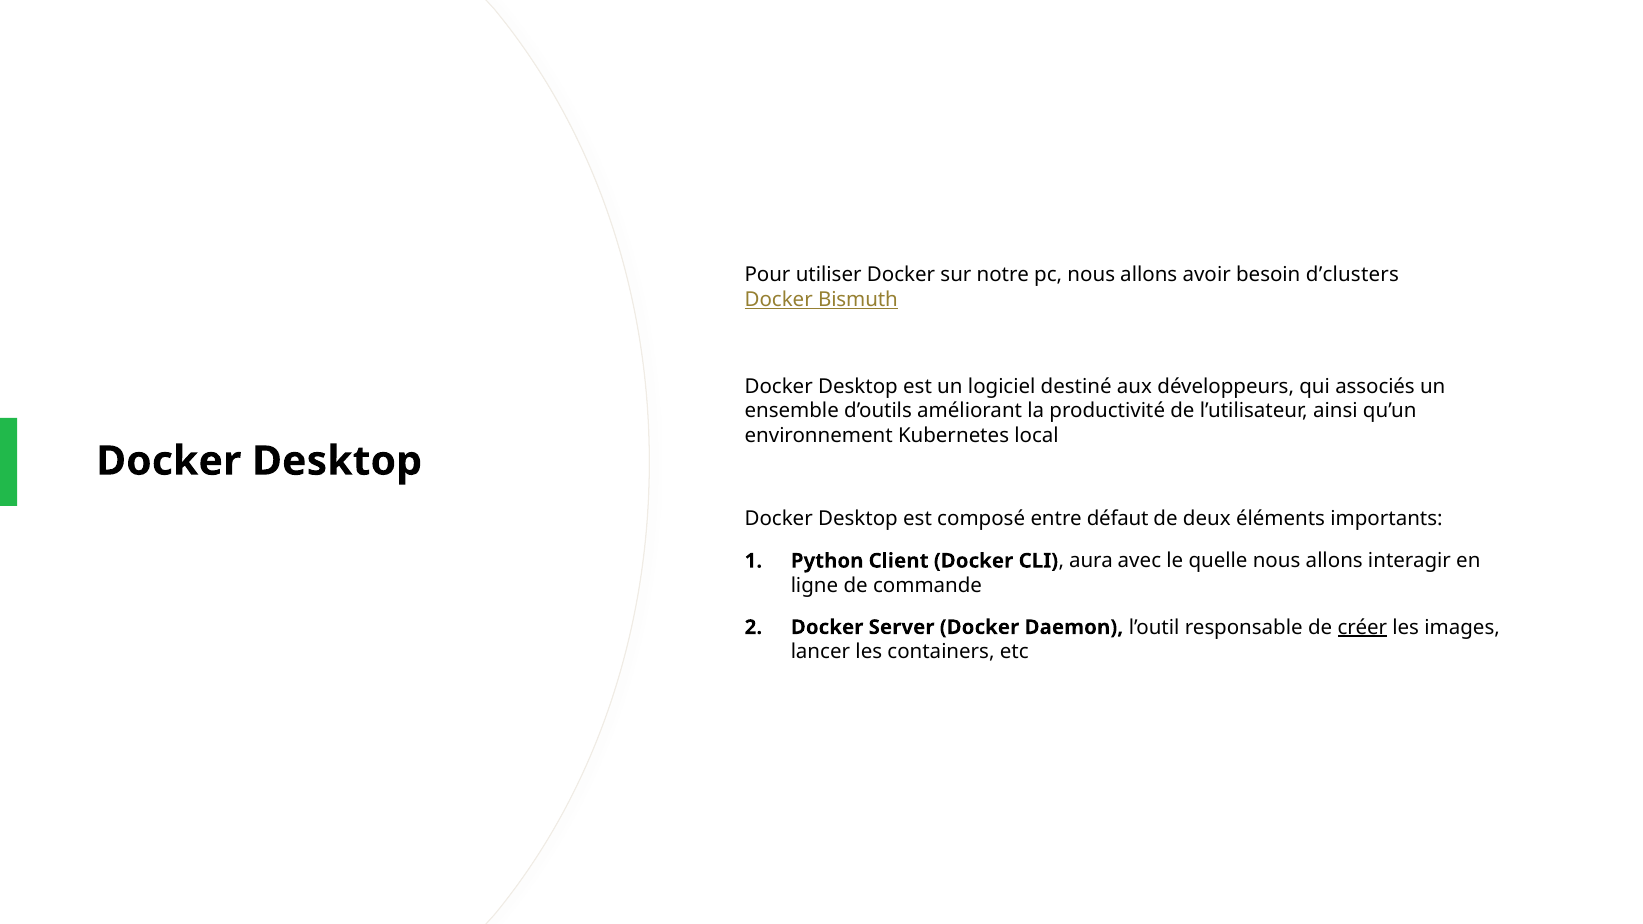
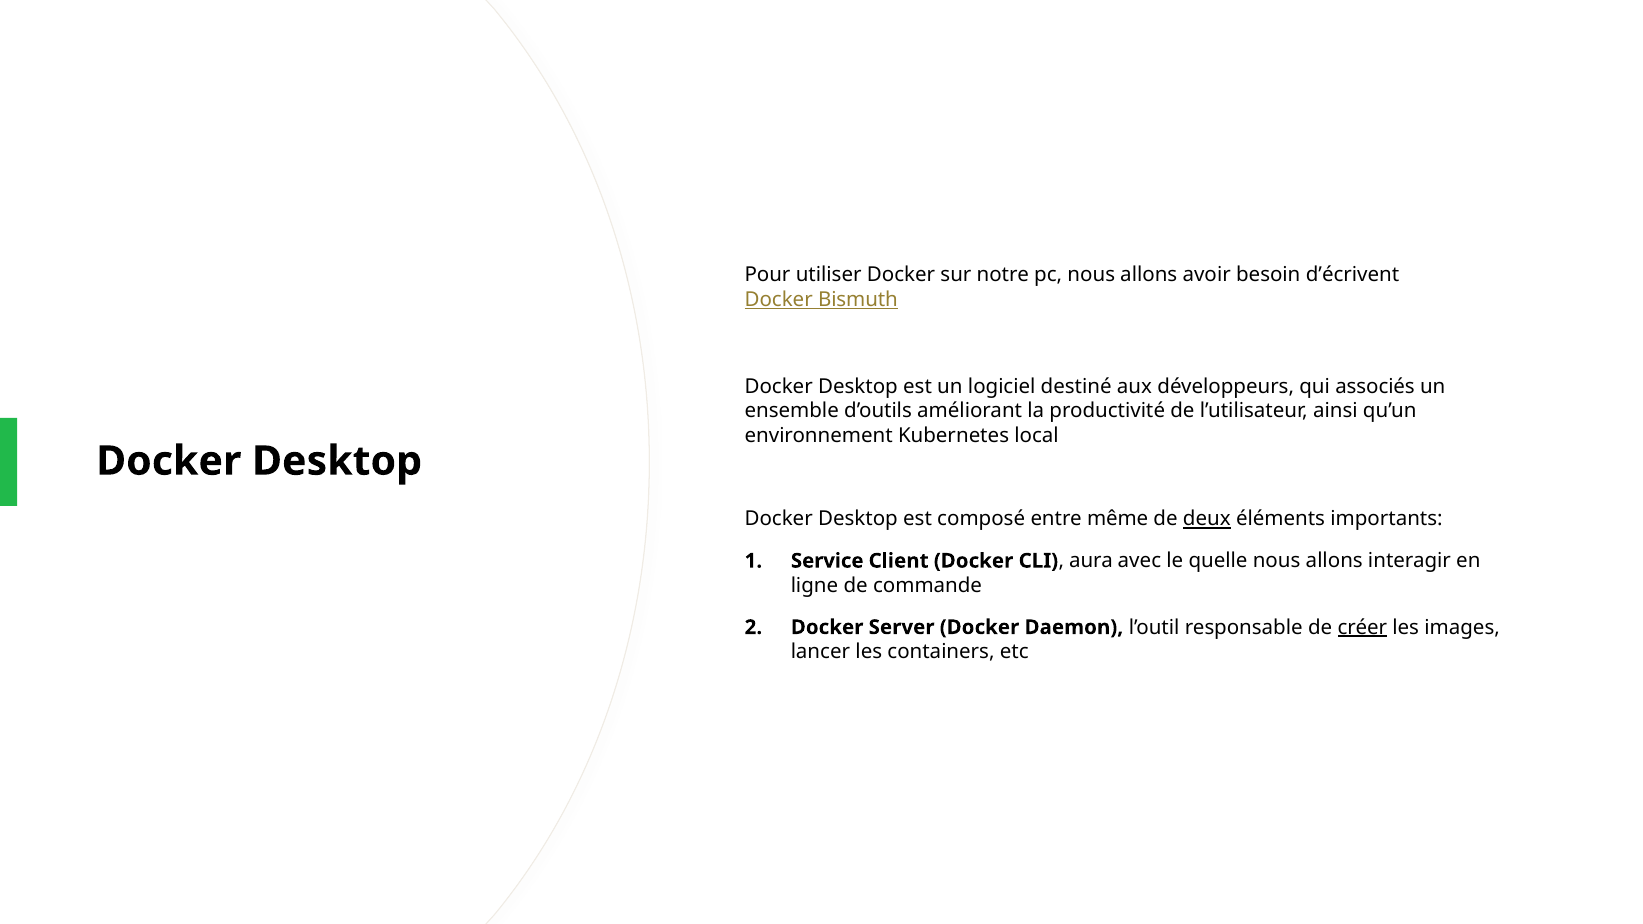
d’clusters: d’clusters -> d’écrivent
défaut: défaut -> même
deux underline: none -> present
Python: Python -> Service
